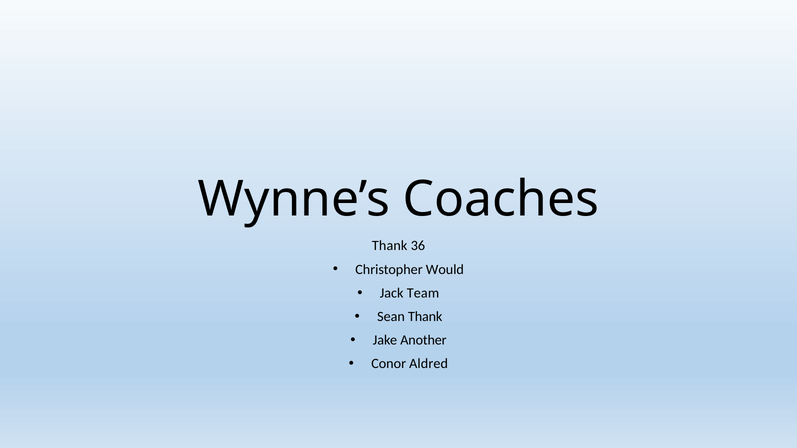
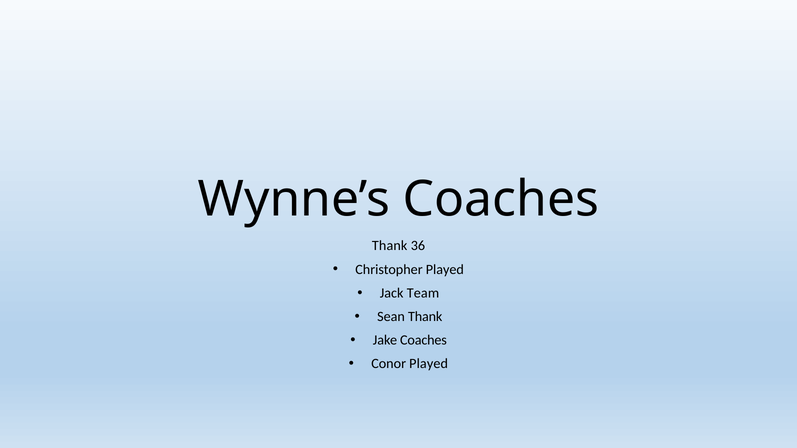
Christopher Would: Would -> Played
Jake Another: Another -> Coaches
Conor Aldred: Aldred -> Played
